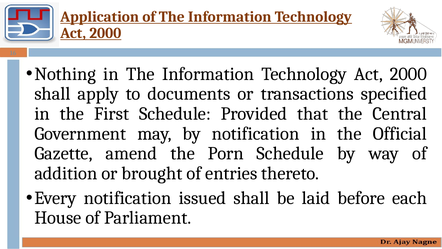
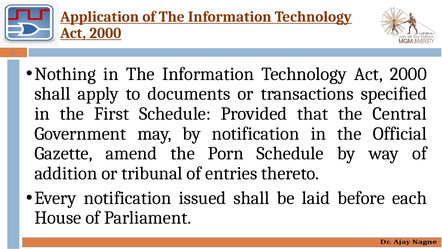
brought: brought -> tribunal
